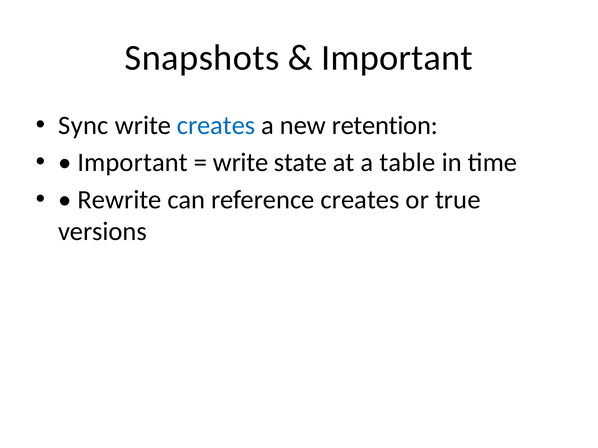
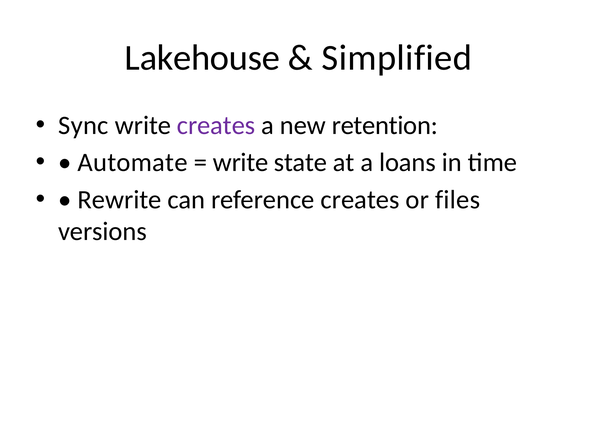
Snapshots: Snapshots -> Lakehouse
Important at (397, 58): Important -> Simplified
creates at (216, 125) colour: blue -> purple
Important at (133, 163): Important -> Automate
table: table -> loans
true: true -> files
